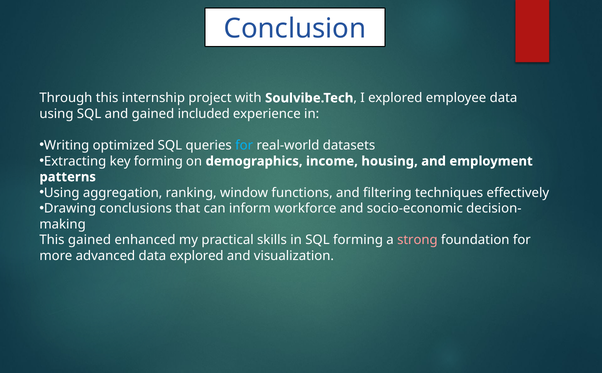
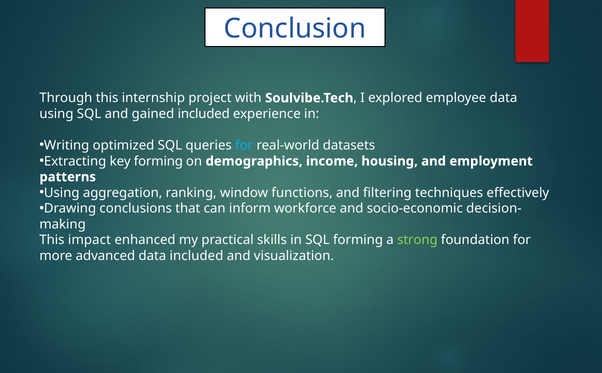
This gained: gained -> impact
strong colour: pink -> light green
data explored: explored -> included
